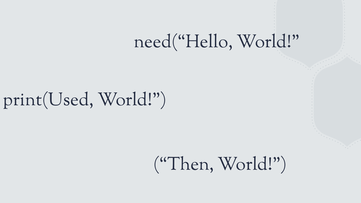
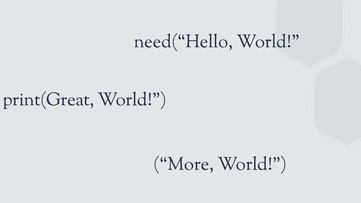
print(Used: print(Used -> print(Great
Then: Then -> More
